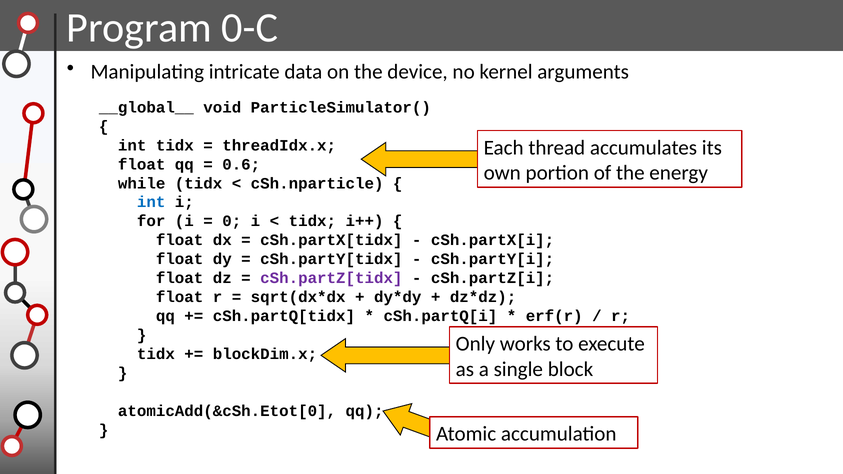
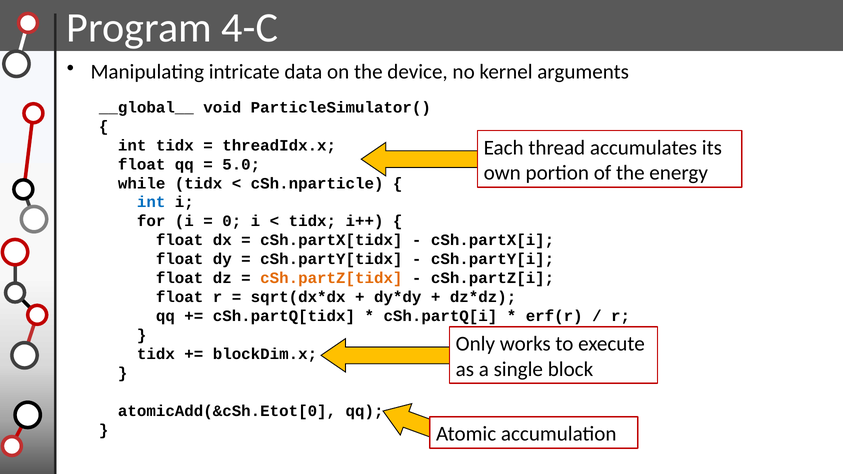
0-C: 0-C -> 4-C
0.6: 0.6 -> 5.0
cSh.partZ[tidx colour: purple -> orange
